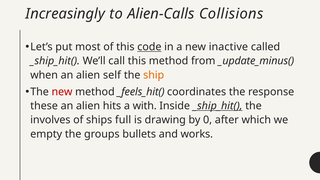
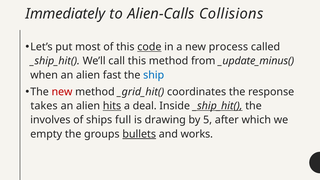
Increasingly: Increasingly -> Immediately
inactive: inactive -> process
self: self -> fast
ship colour: orange -> blue
_feels_hit(: _feels_hit( -> _grid_hit(
these: these -> takes
hits underline: none -> present
with: with -> deal
0: 0 -> 5
bullets underline: none -> present
